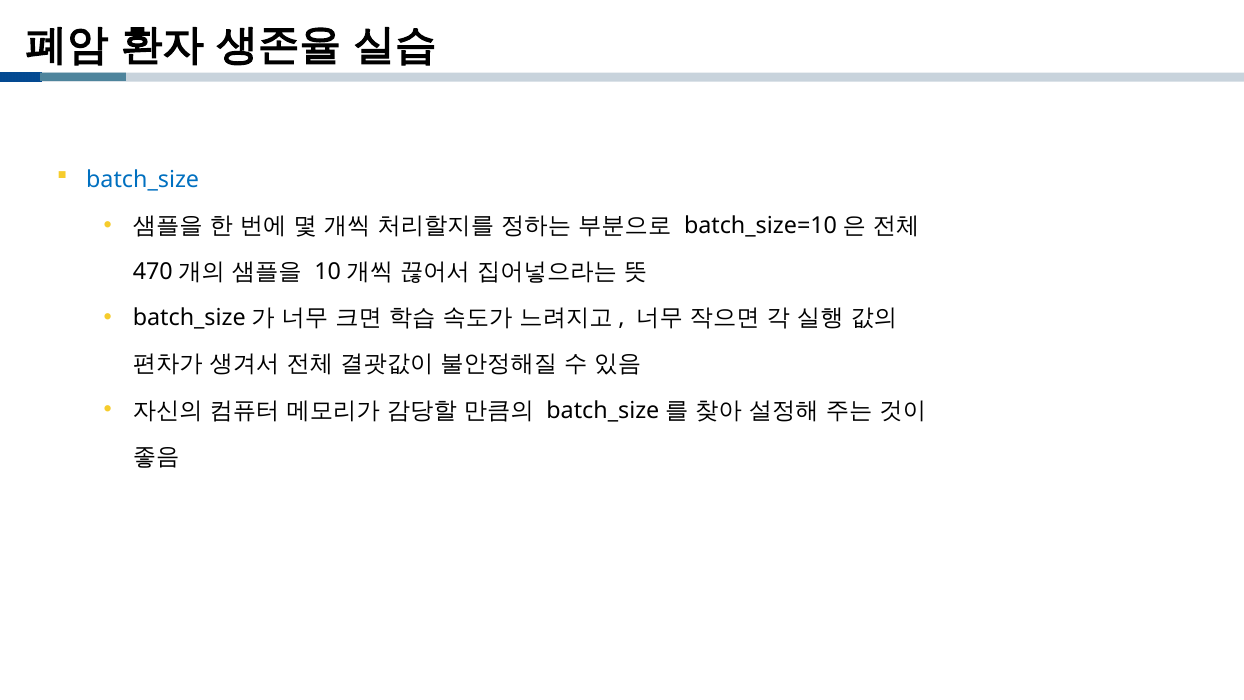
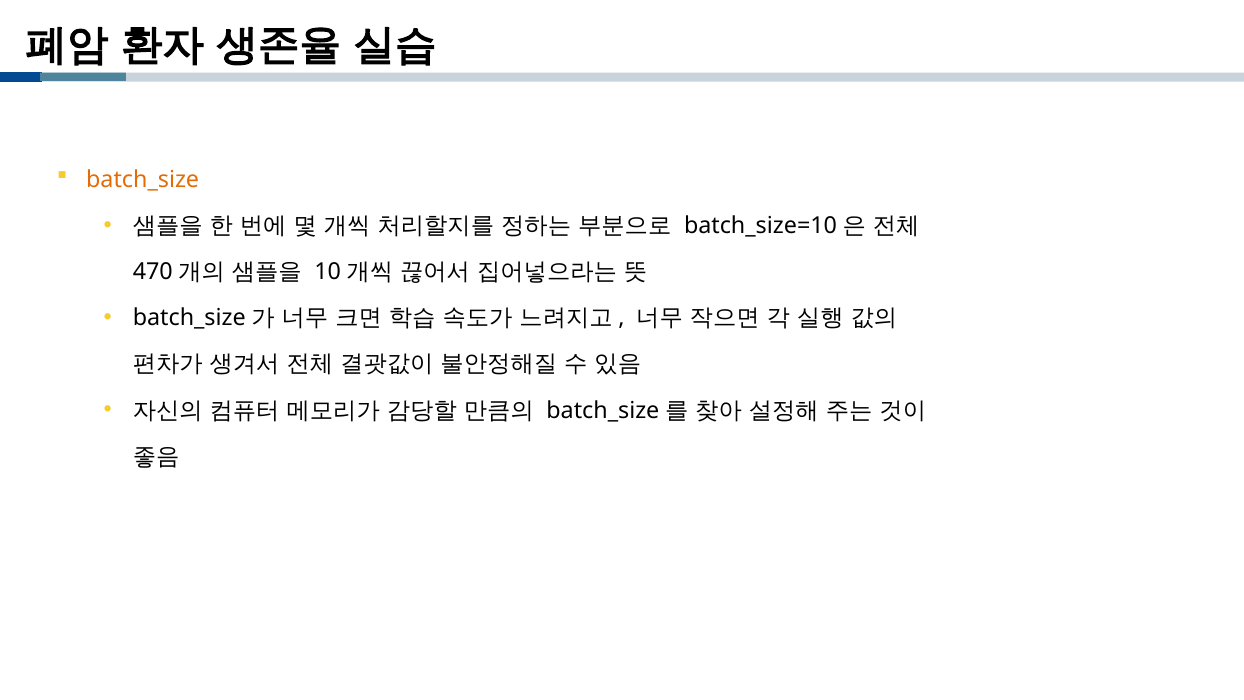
batch_size colour: blue -> orange
